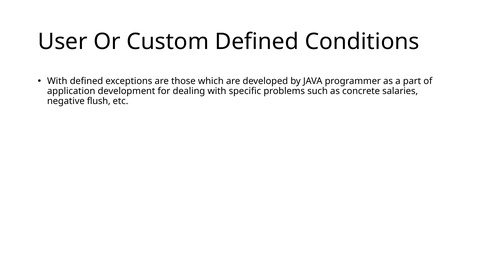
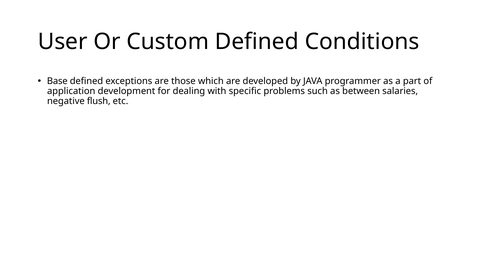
With at (57, 81): With -> Base
concrete: concrete -> between
